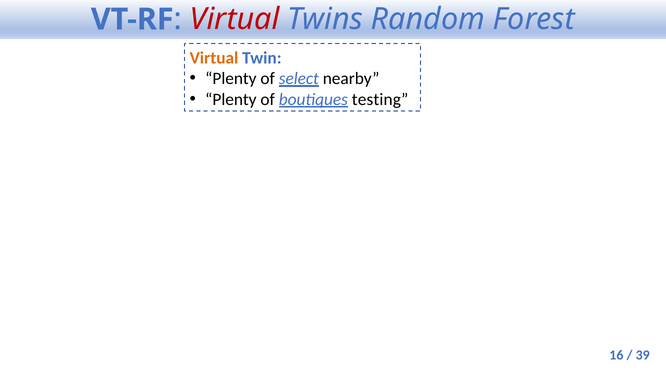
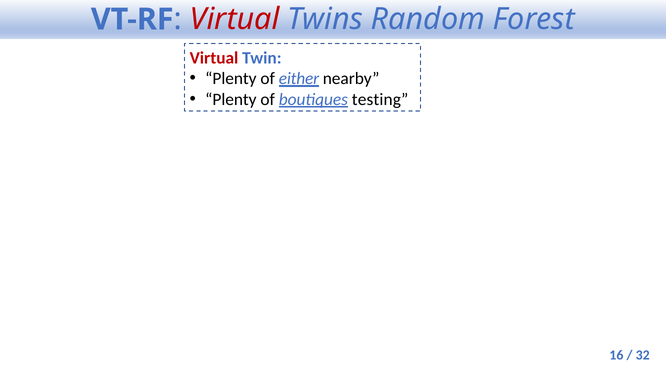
Virtual at (214, 58) colour: orange -> red
select: select -> either
39: 39 -> 32
